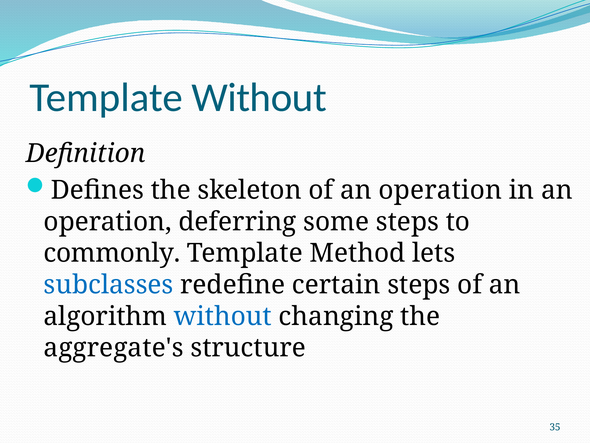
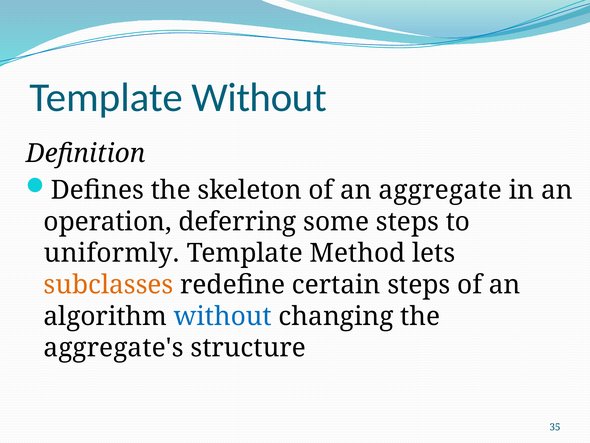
of an operation: operation -> aggregate
commonly: commonly -> uniformly
subclasses colour: blue -> orange
